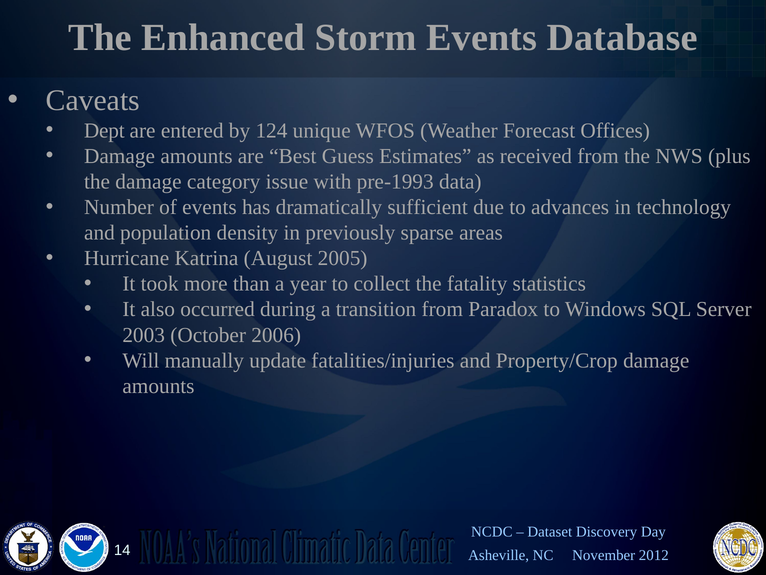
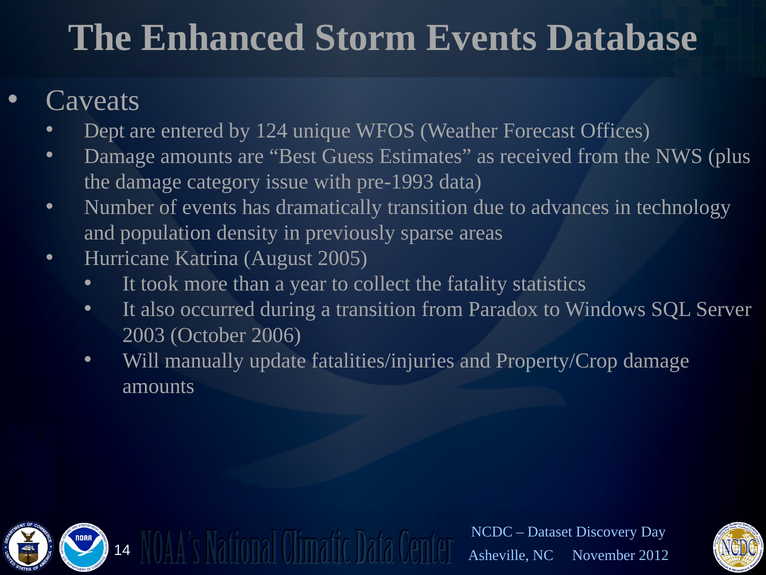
dramatically sufficient: sufficient -> transition
